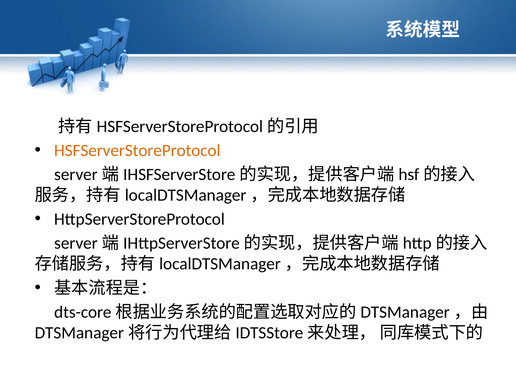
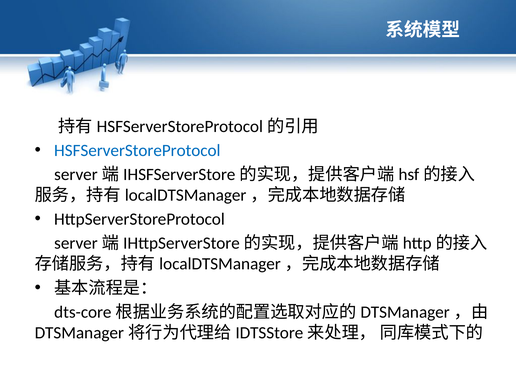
HSFServerStoreProtocol colour: orange -> blue
